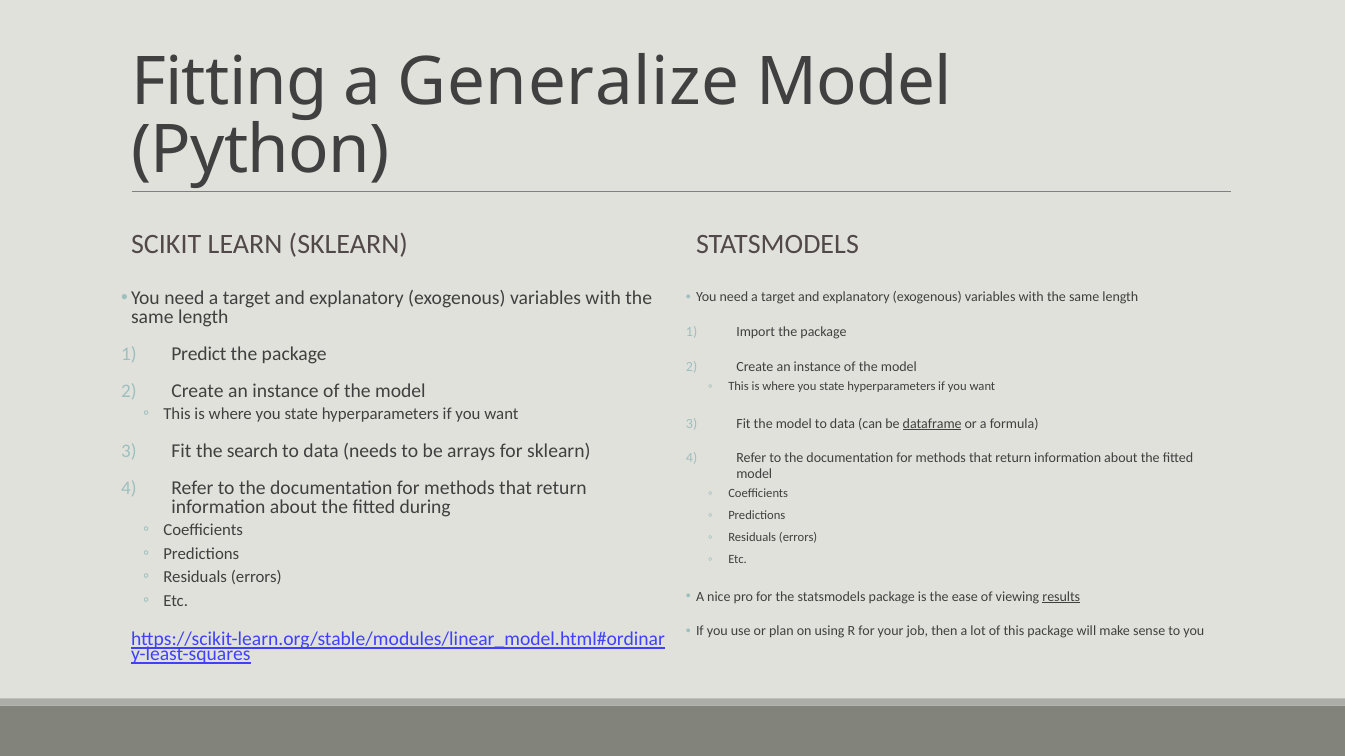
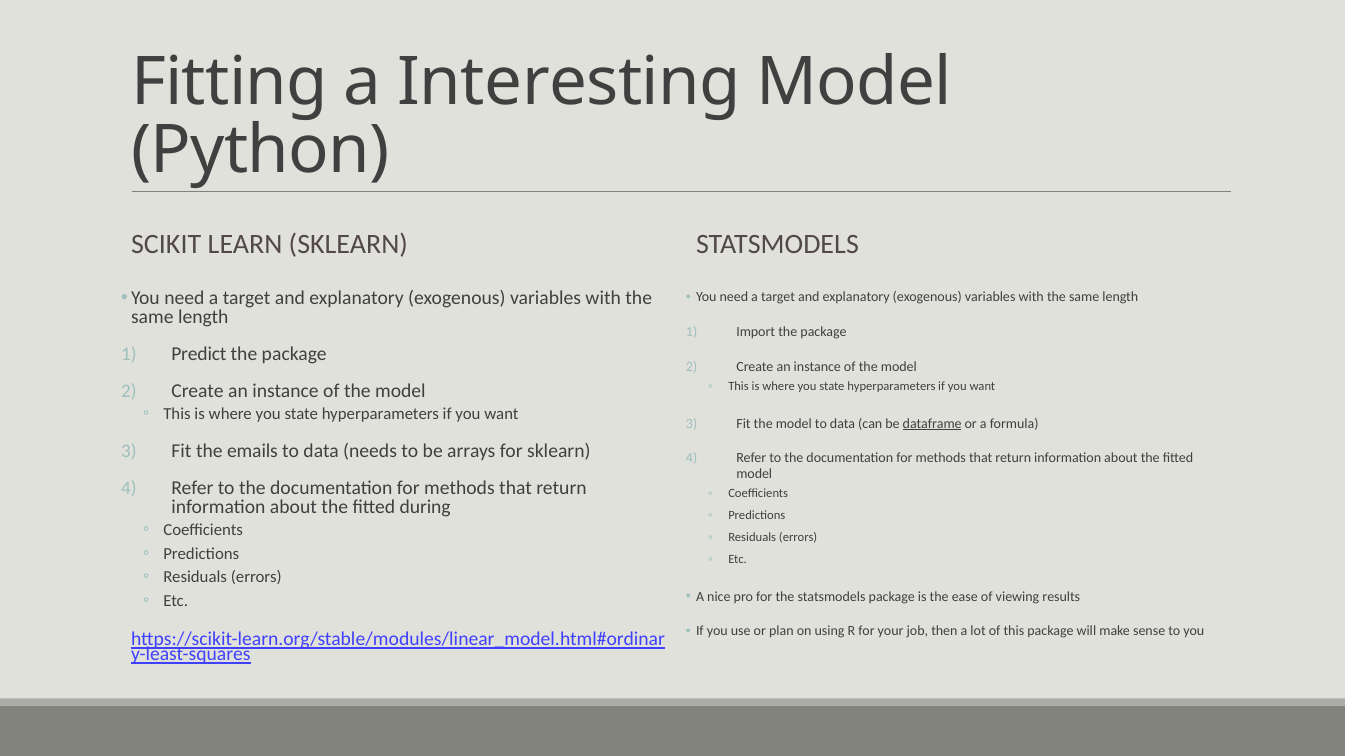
Generalize: Generalize -> Interesting
search: search -> emails
results underline: present -> none
